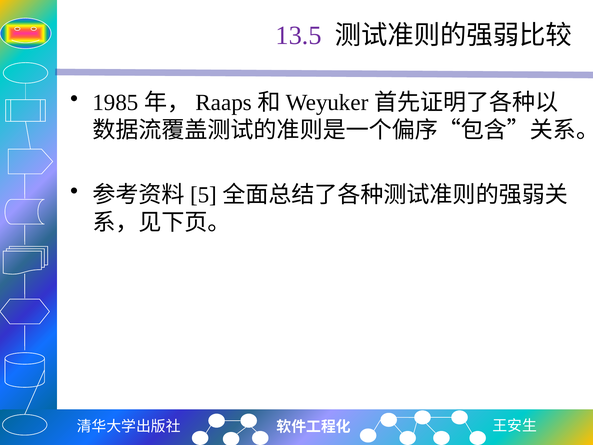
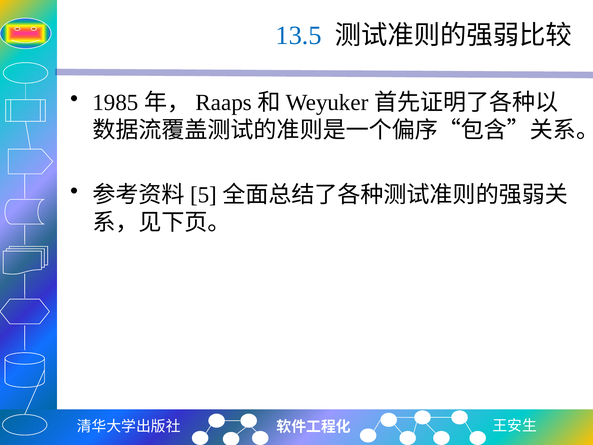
13.5 colour: purple -> blue
